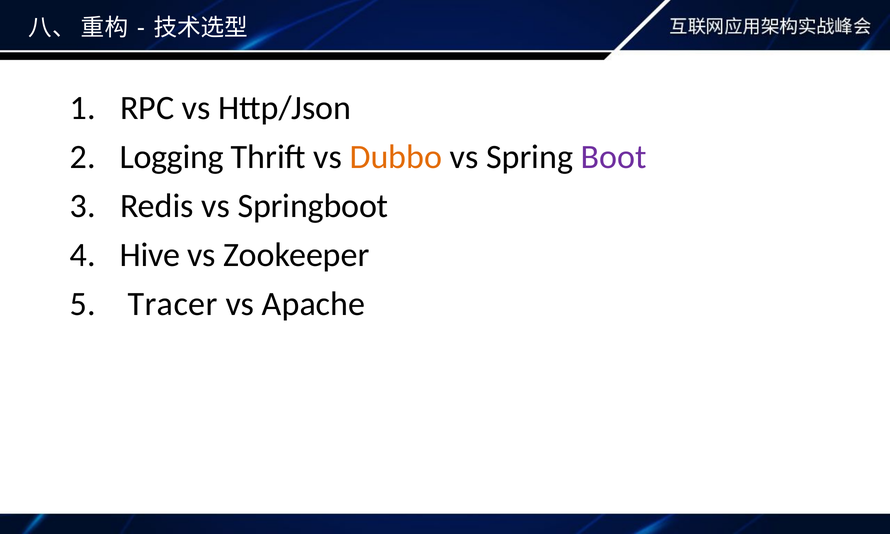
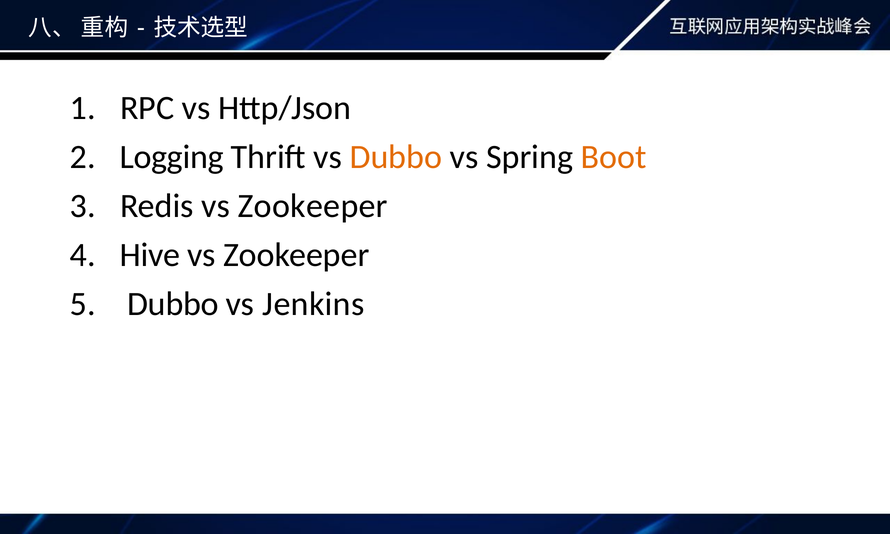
Boot colour: purple -> orange
Redis vs Springboot: Springboot -> Zookeeper
Tracer at (173, 304): Tracer -> Dubbo
Apache: Apache -> Jenkins
